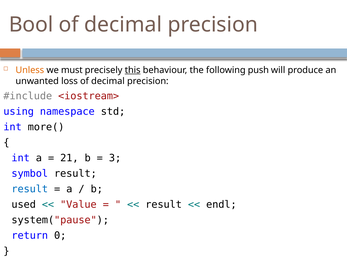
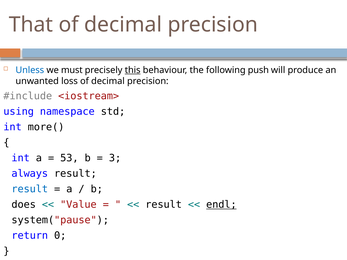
Bool: Bool -> That
Unless colour: orange -> blue
21: 21 -> 53
symbol: symbol -> always
used: used -> does
endl underline: none -> present
